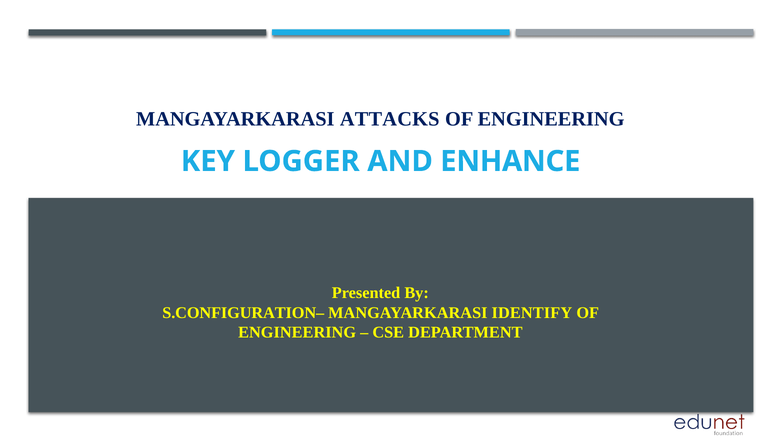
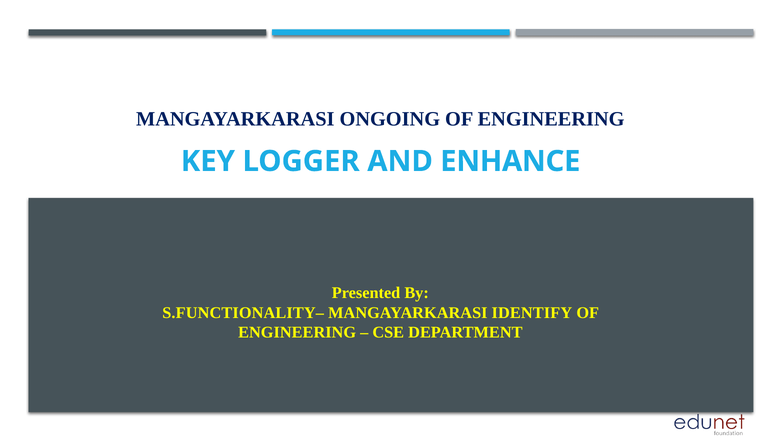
ATTACKS: ATTACKS -> ONGOING
S.CONFIGURATION–: S.CONFIGURATION– -> S.FUNCTIONALITY–
